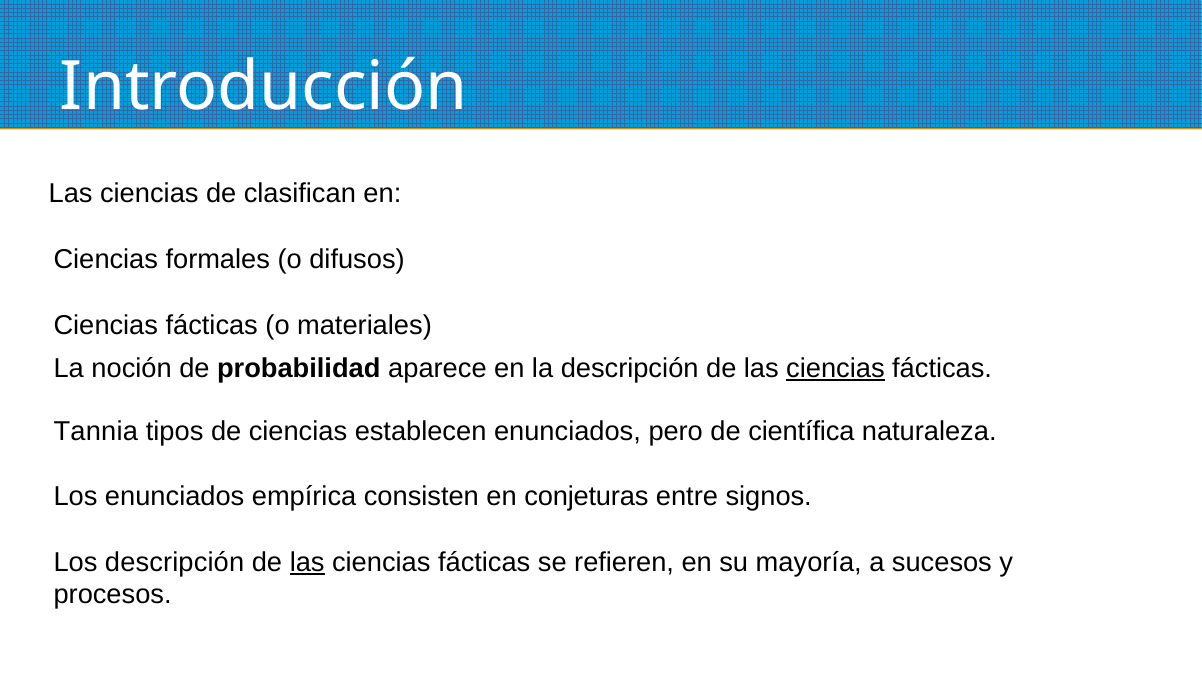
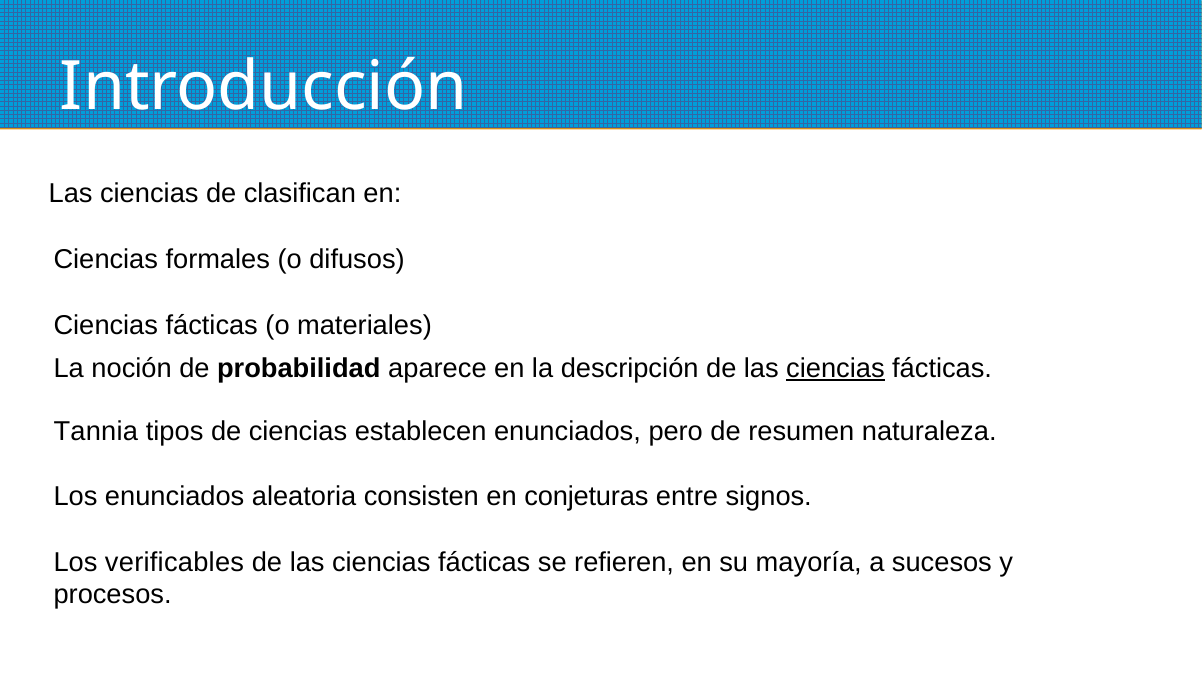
científica: científica -> resumen
empírica: empírica -> aleatoria
Los descripción: descripción -> verificables
las at (307, 562) underline: present -> none
